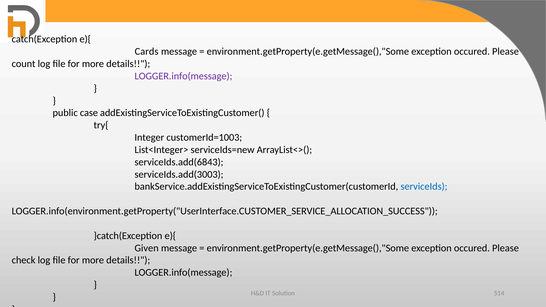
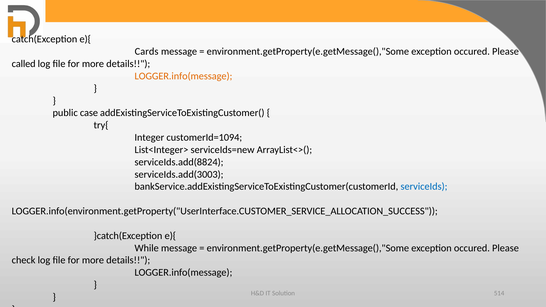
count: count -> called
LOGGER.info(message at (183, 76) colour: purple -> orange
customerId=1003: customerId=1003 -> customerId=1094
serviceIds.add(6843: serviceIds.add(6843 -> serviceIds.add(8824
Given: Given -> While
